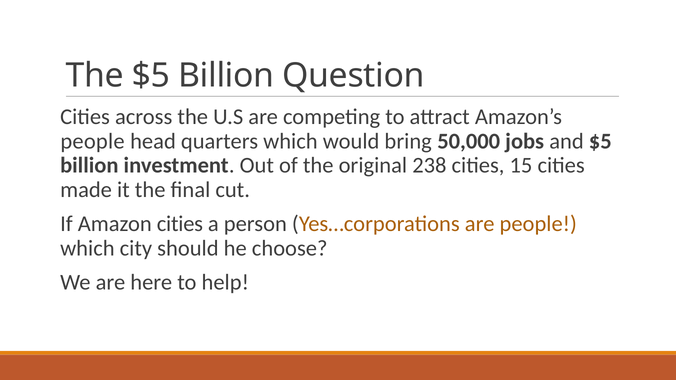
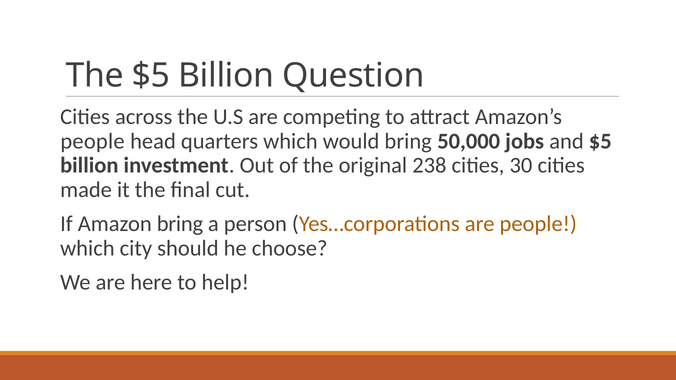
15: 15 -> 30
Amazon cities: cities -> bring
